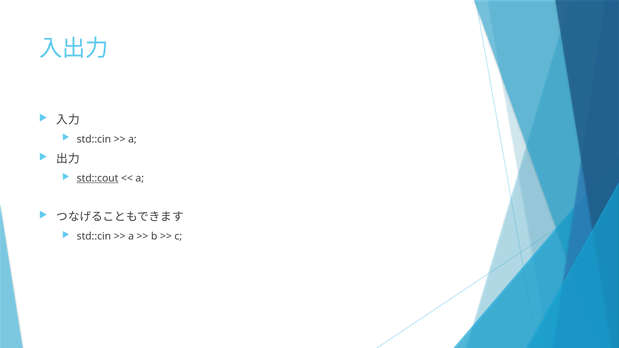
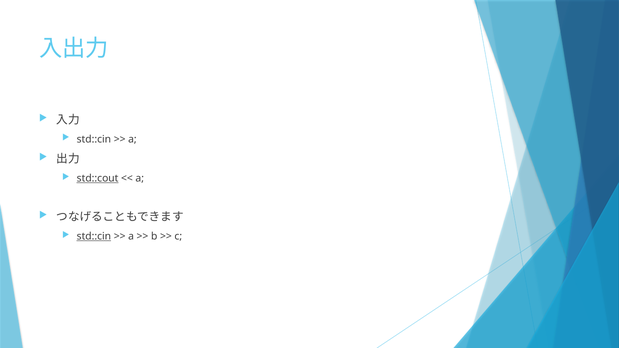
std::cin at (94, 237) underline: none -> present
